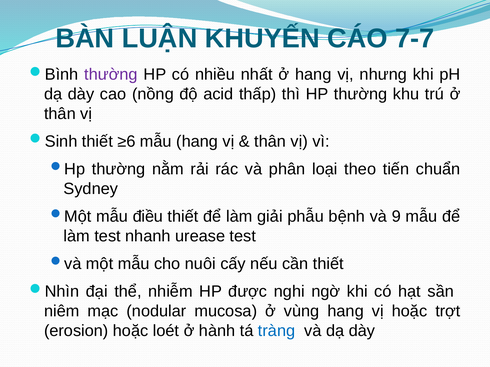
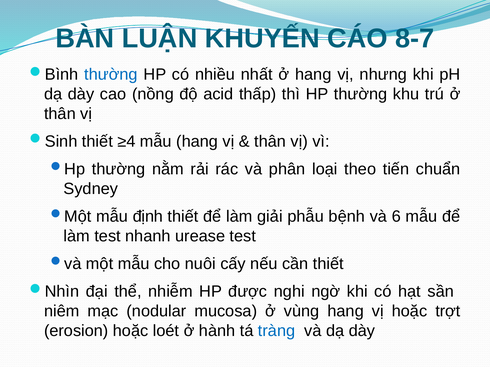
7-7: 7-7 -> 8-7
thường at (111, 75) colour: purple -> blue
≥6: ≥6 -> ≥4
điều: điều -> định
9: 9 -> 6
